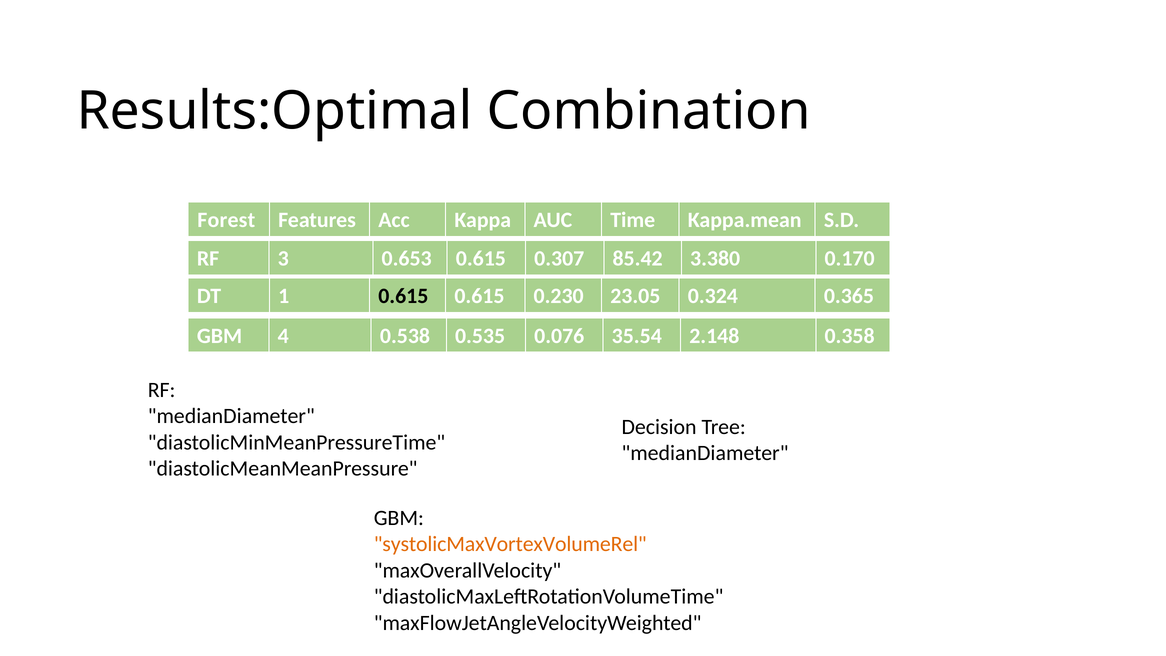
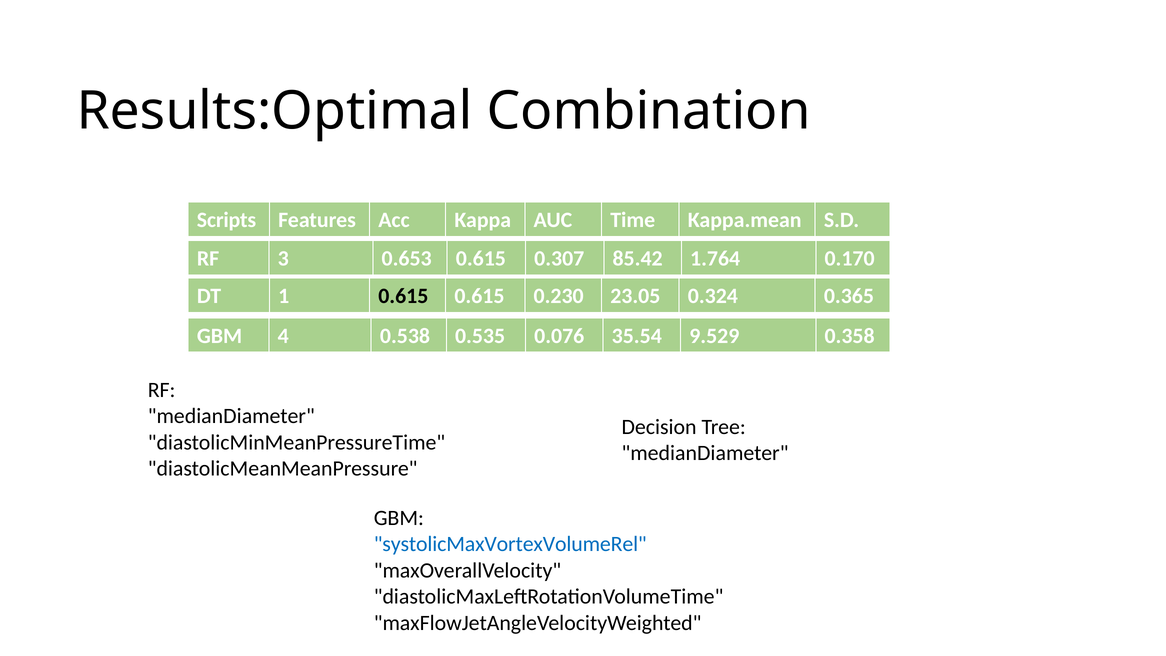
Forest: Forest -> Scripts
3.380: 3.380 -> 1.764
2.148: 2.148 -> 9.529
systolicMaxVortexVolumeRel colour: orange -> blue
